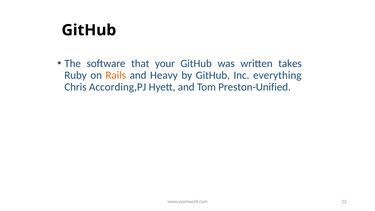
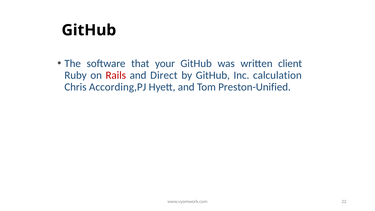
takes: takes -> client
Rails colour: orange -> red
Heavy: Heavy -> Direct
everything: everything -> calculation
